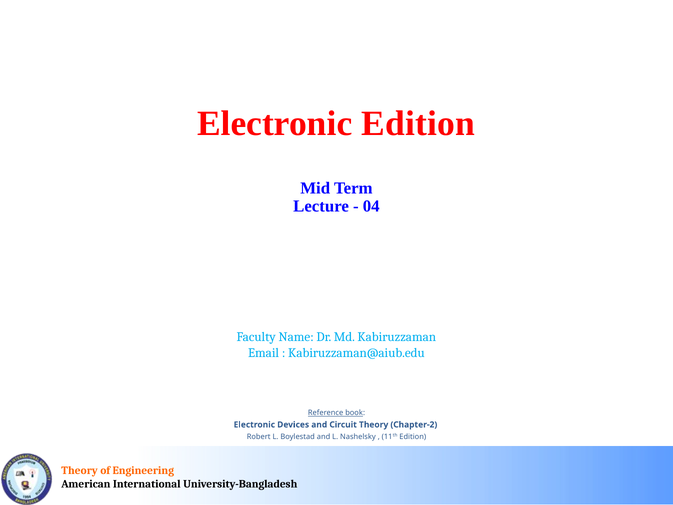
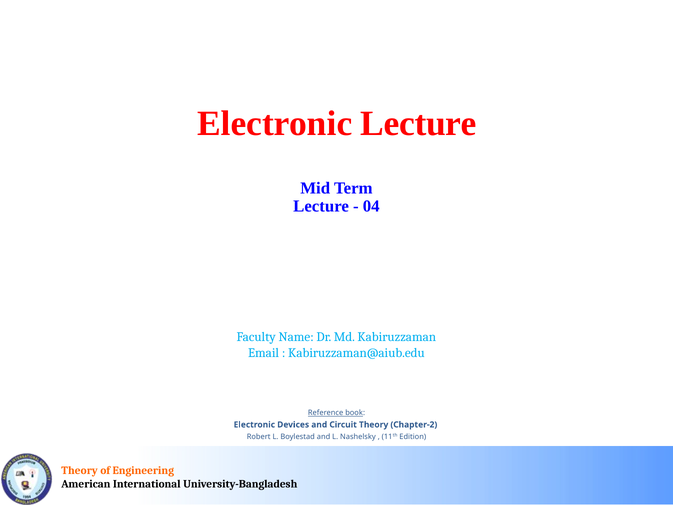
Electronic Edition: Edition -> Lecture
